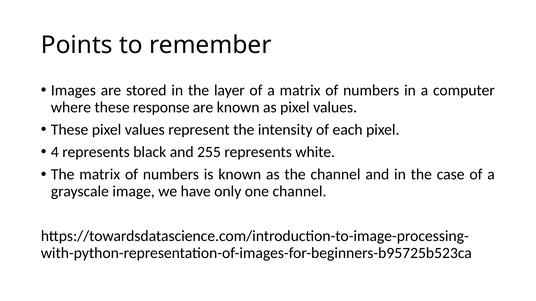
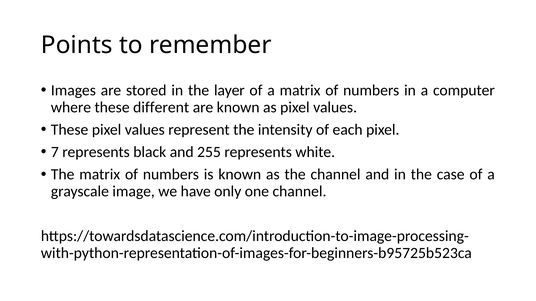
response: response -> different
4: 4 -> 7
